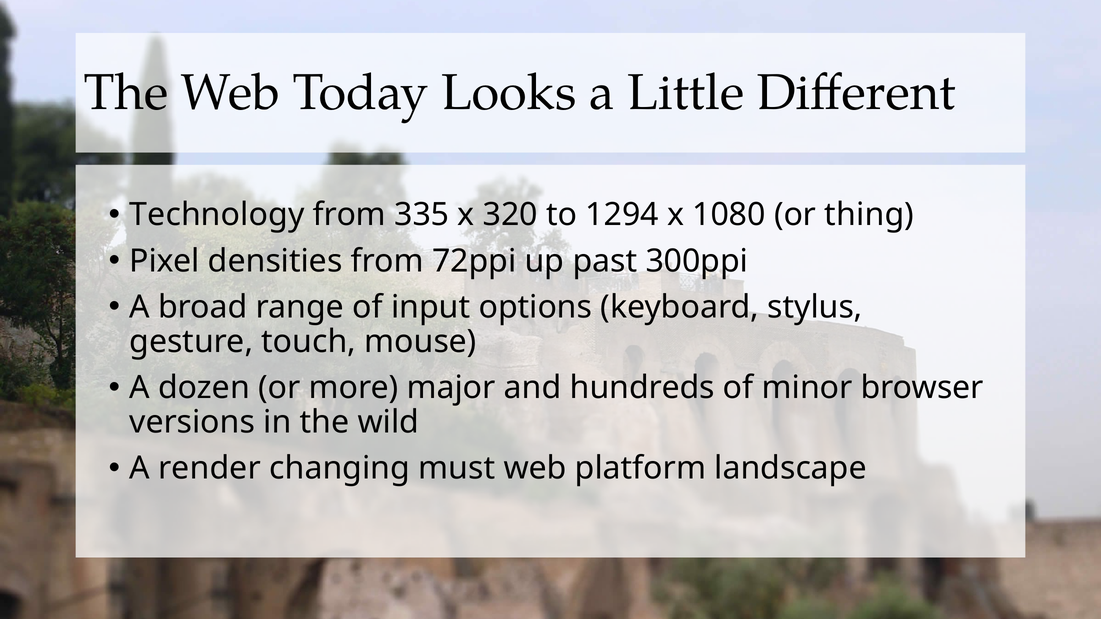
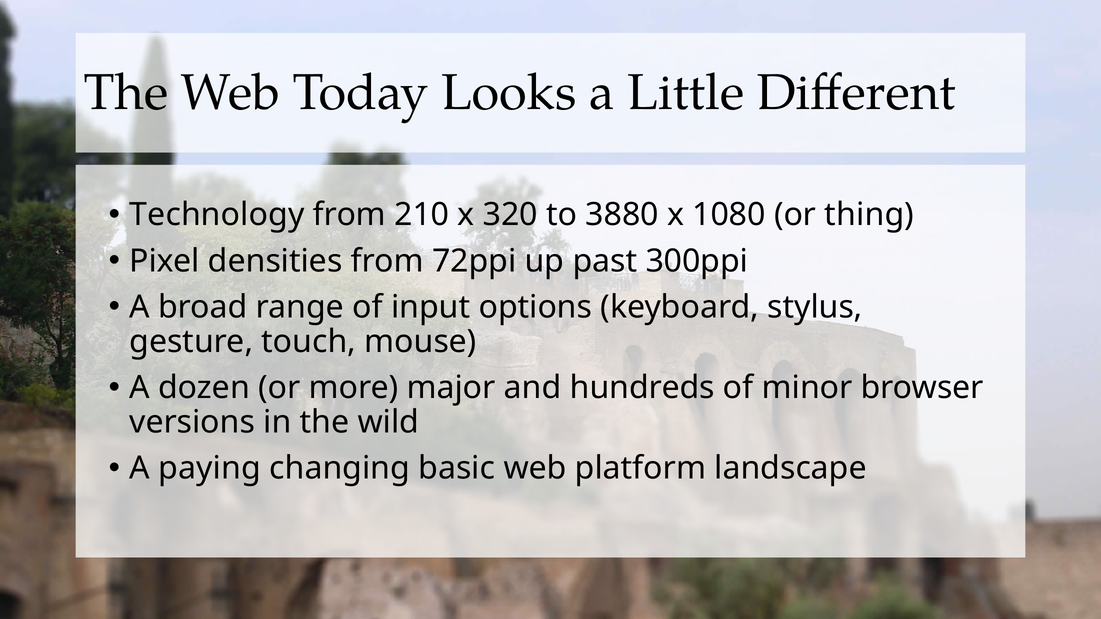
335: 335 -> 210
1294: 1294 -> 3880
render: render -> paying
must: must -> basic
